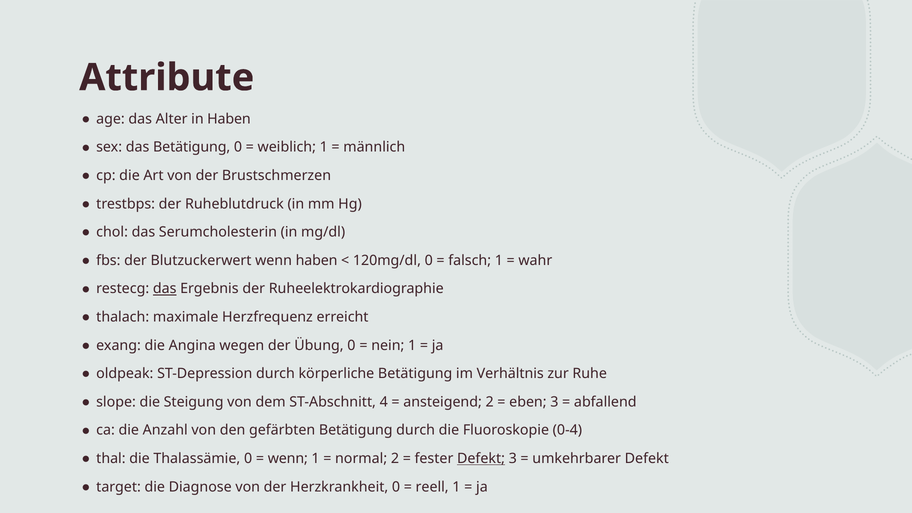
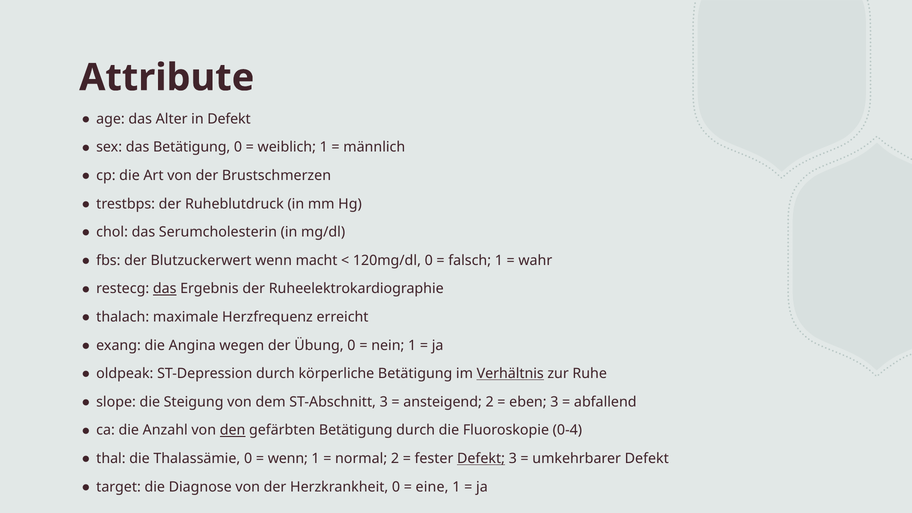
in Haben: Haben -> Defekt
wenn haben: haben -> macht
Verhältnis underline: none -> present
ST-Abschnitt 4: 4 -> 3
den underline: none -> present
reell: reell -> eine
